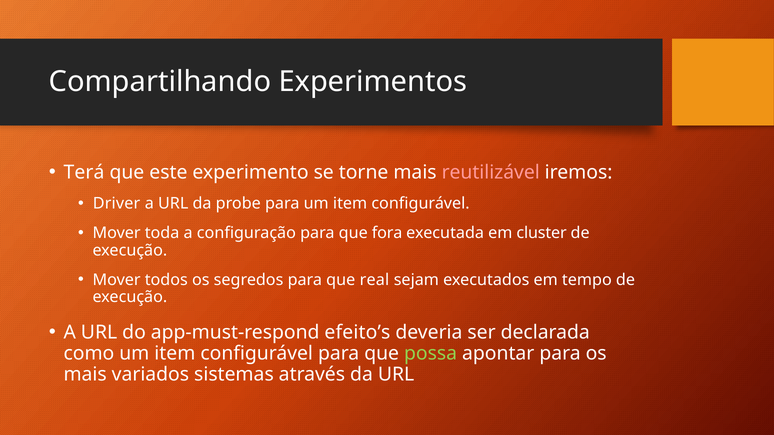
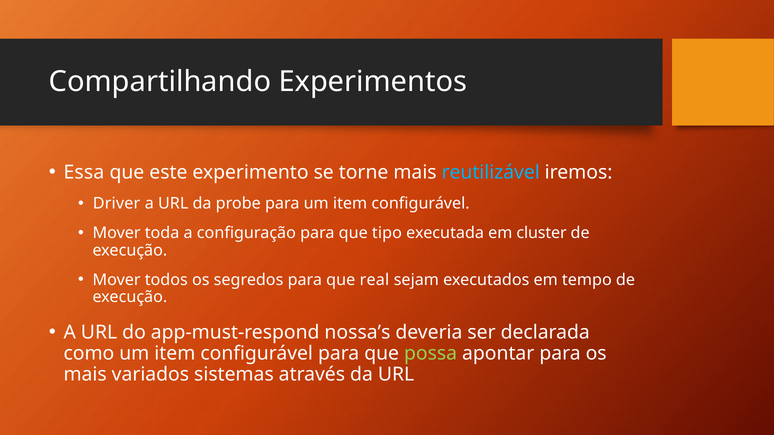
Terá: Terá -> Essa
reutilizável colour: pink -> light blue
fora: fora -> tipo
efeito’s: efeito’s -> nossa’s
